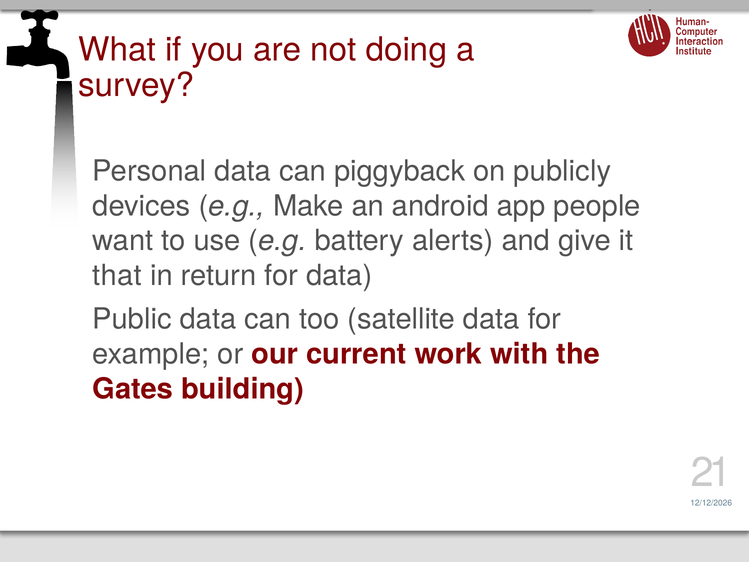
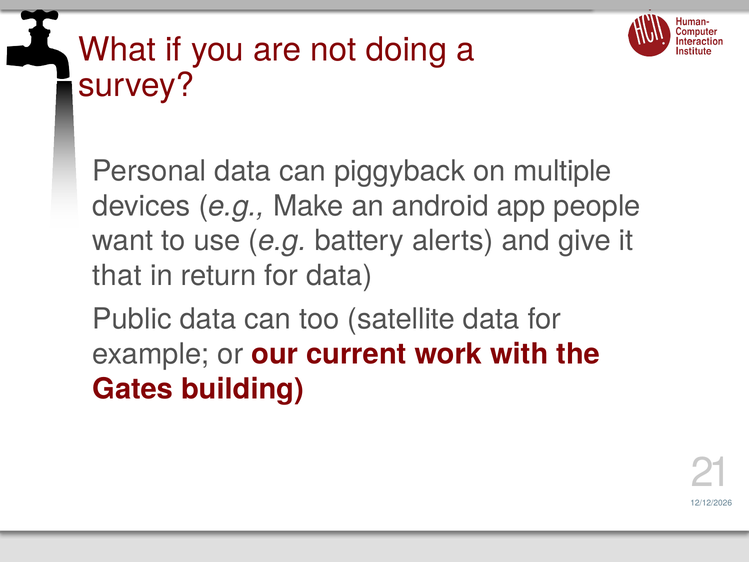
publicly: publicly -> multiple
